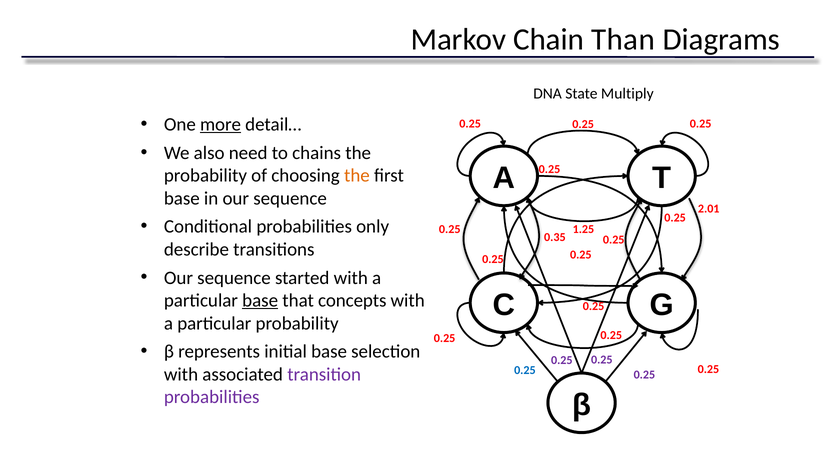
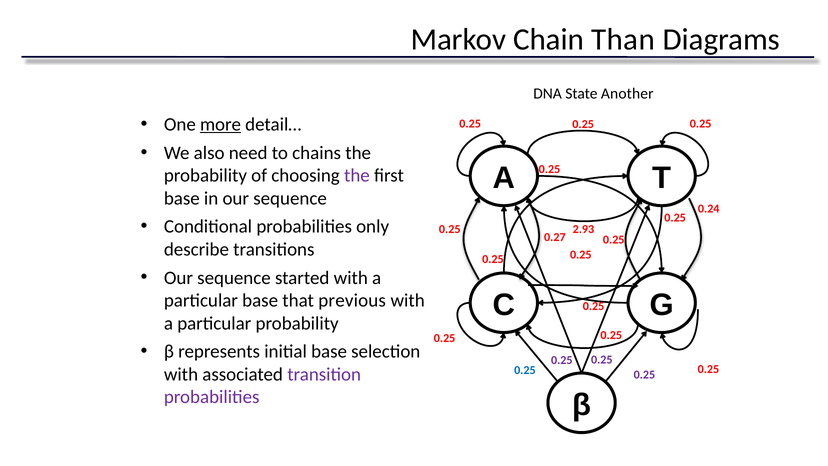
Multiply: Multiply -> Another
the at (357, 175) colour: orange -> purple
2.01: 2.01 -> 0.24
1.25: 1.25 -> 2.93
0.35: 0.35 -> 0.27
base at (260, 300) underline: present -> none
concepts: concepts -> previous
